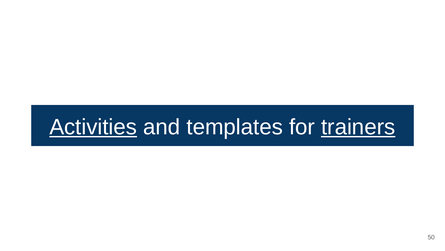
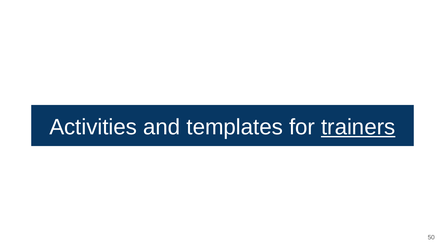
Activities underline: present -> none
